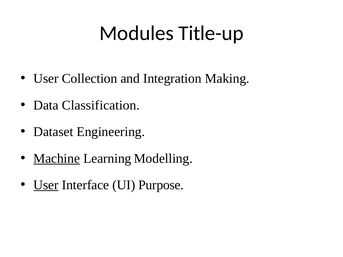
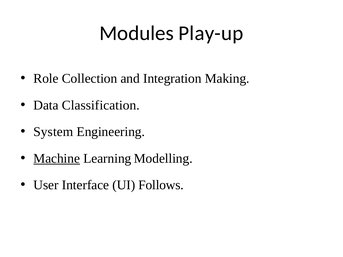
Title-up: Title-up -> Play-up
User at (46, 79): User -> Role
Dataset: Dataset -> System
User at (46, 185) underline: present -> none
Purpose: Purpose -> Follows
